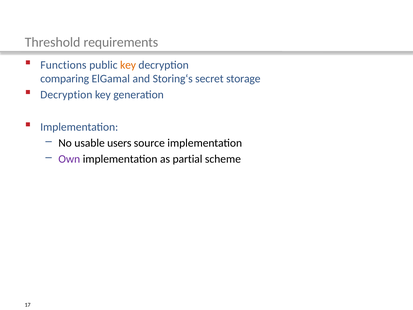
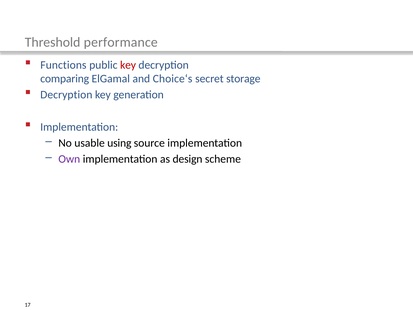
requirements: requirements -> performance
key at (128, 65) colour: orange -> red
Storing‘s: Storing‘s -> Choice‘s
users: users -> using
partial: partial -> design
